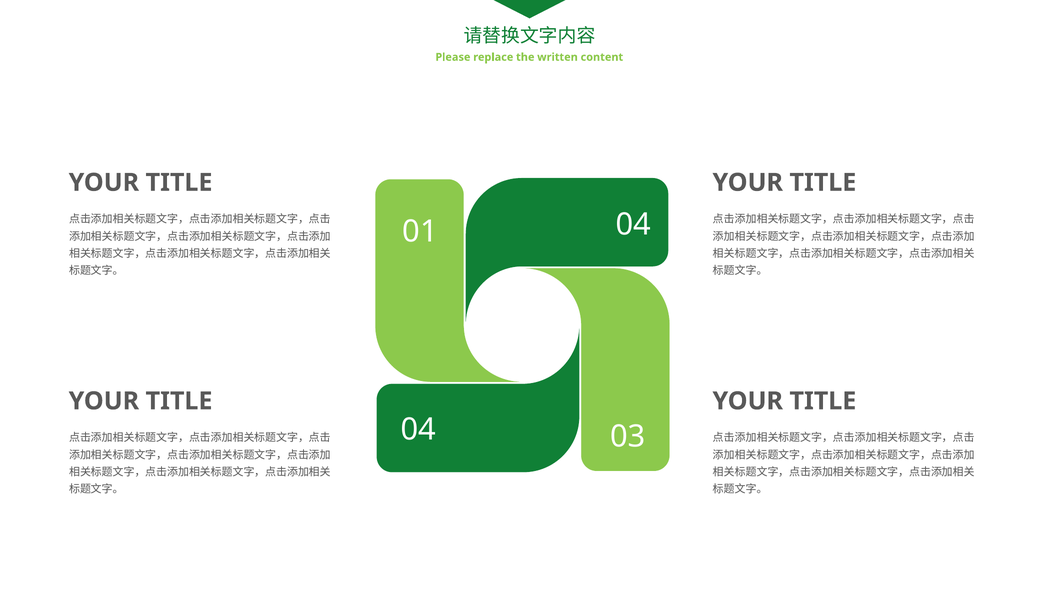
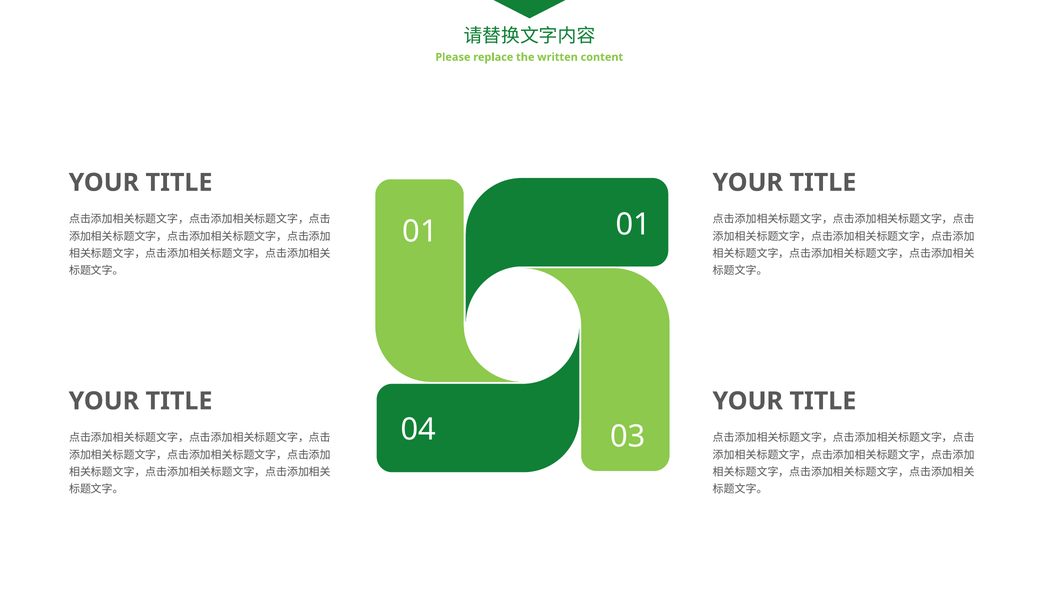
01 04: 04 -> 01
